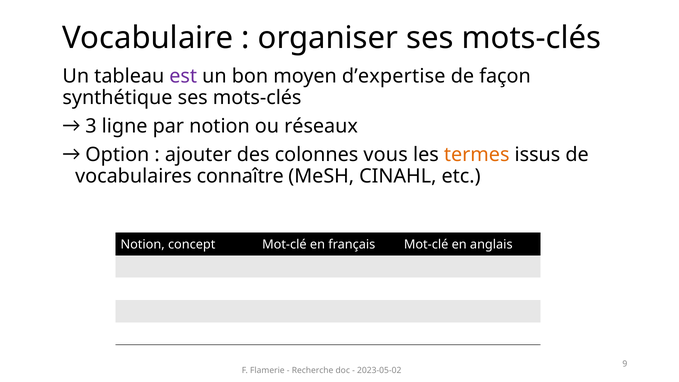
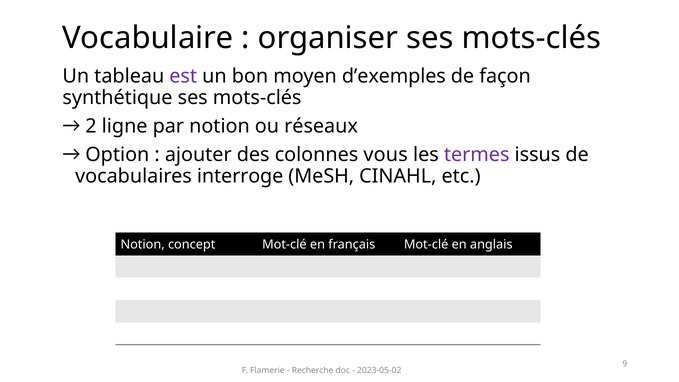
d’expertise: d’expertise -> d’exemples
3: 3 -> 2
termes colour: orange -> purple
connaître: connaître -> interroge
